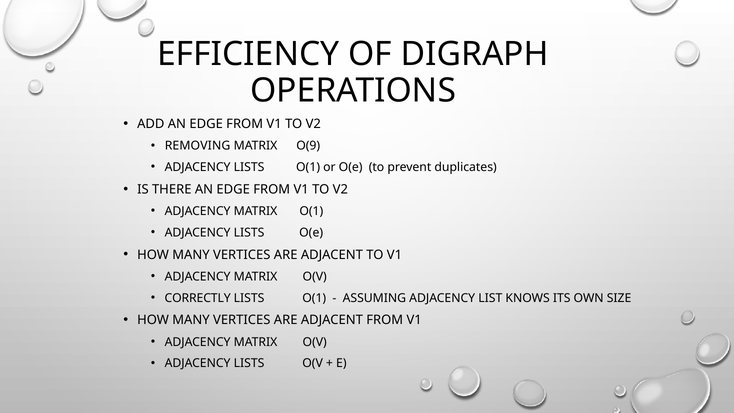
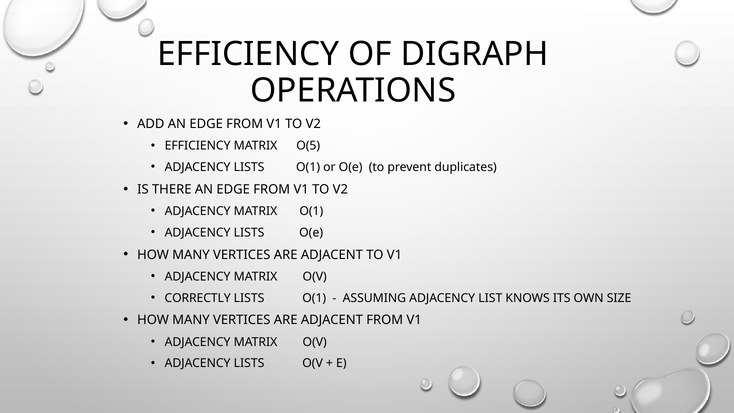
REMOVING at (198, 146): REMOVING -> EFFICIENCY
O(9: O(9 -> O(5
